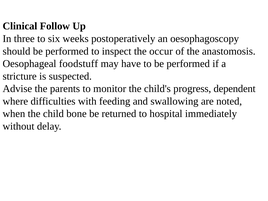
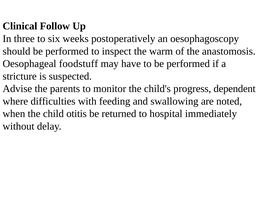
occur: occur -> warm
bone: bone -> otitis
